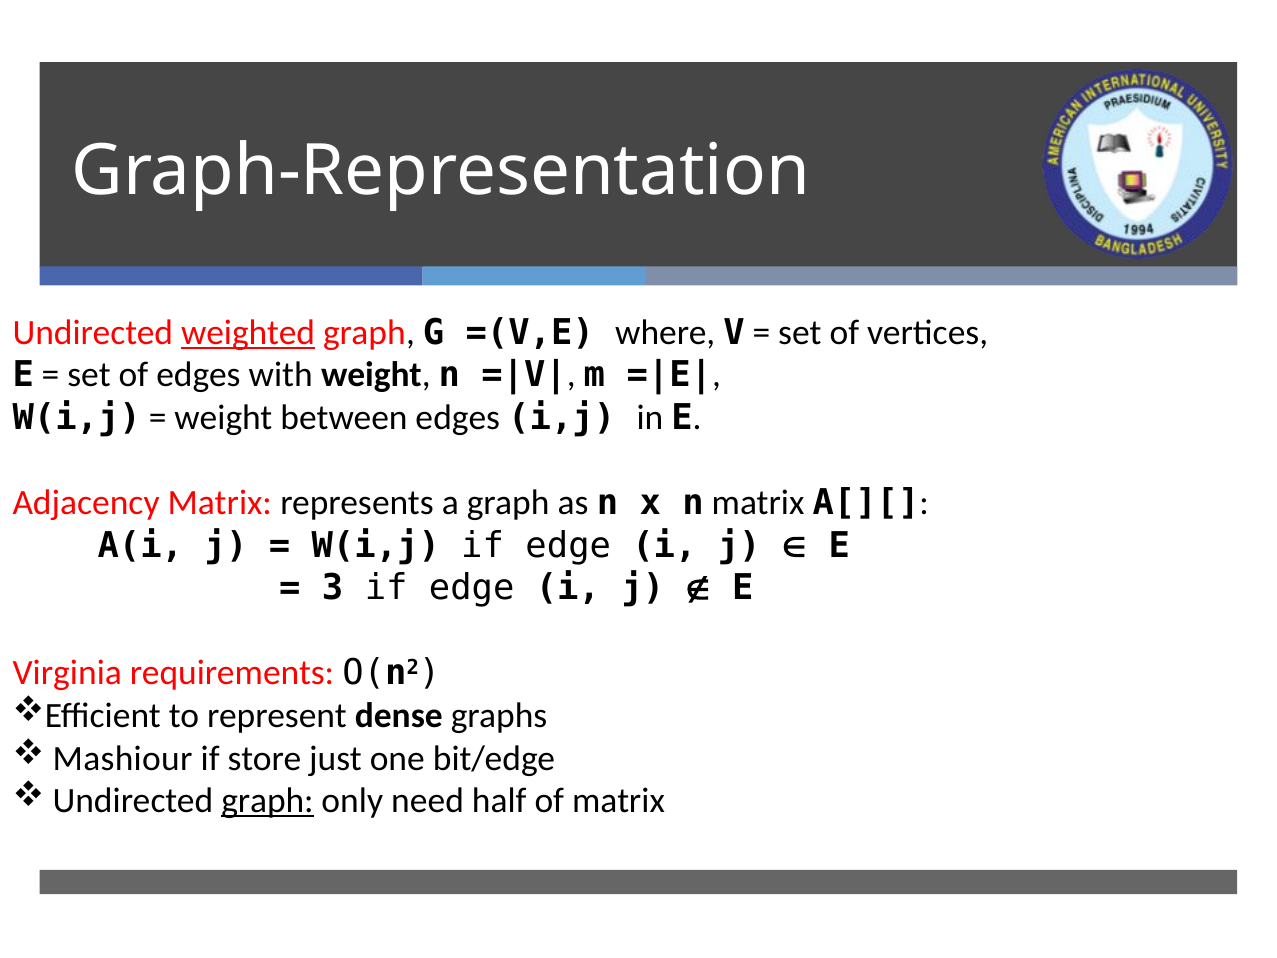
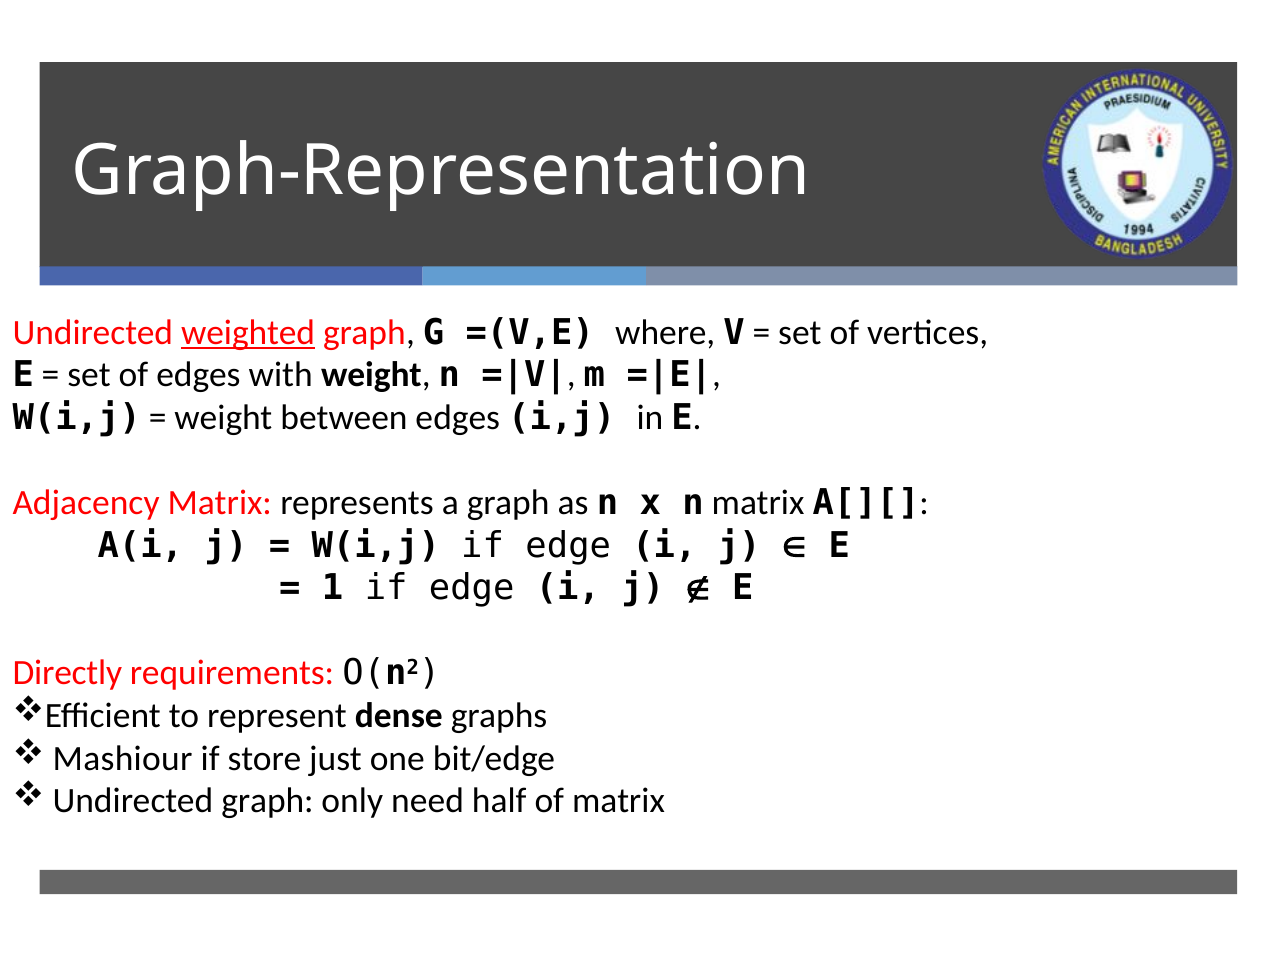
3: 3 -> 1
Virginia: Virginia -> Directly
graph at (268, 801) underline: present -> none
